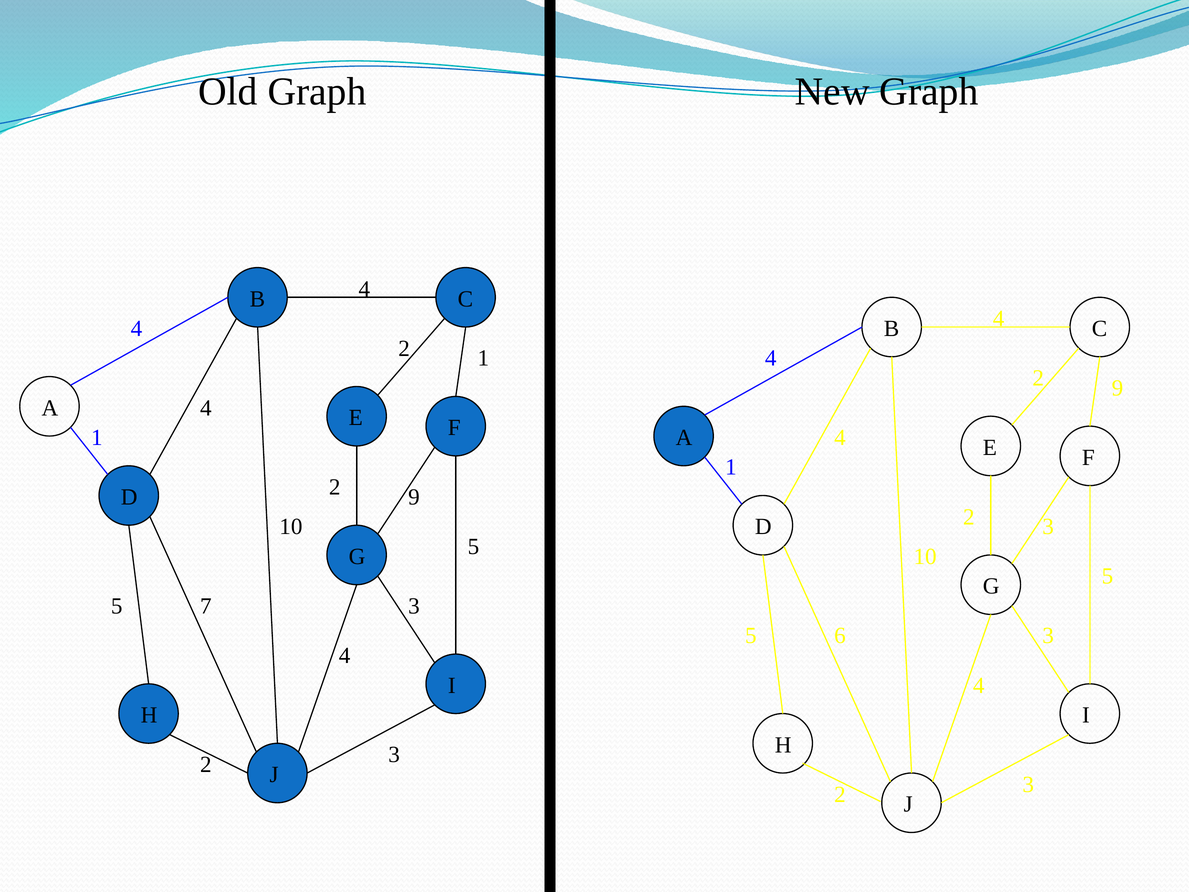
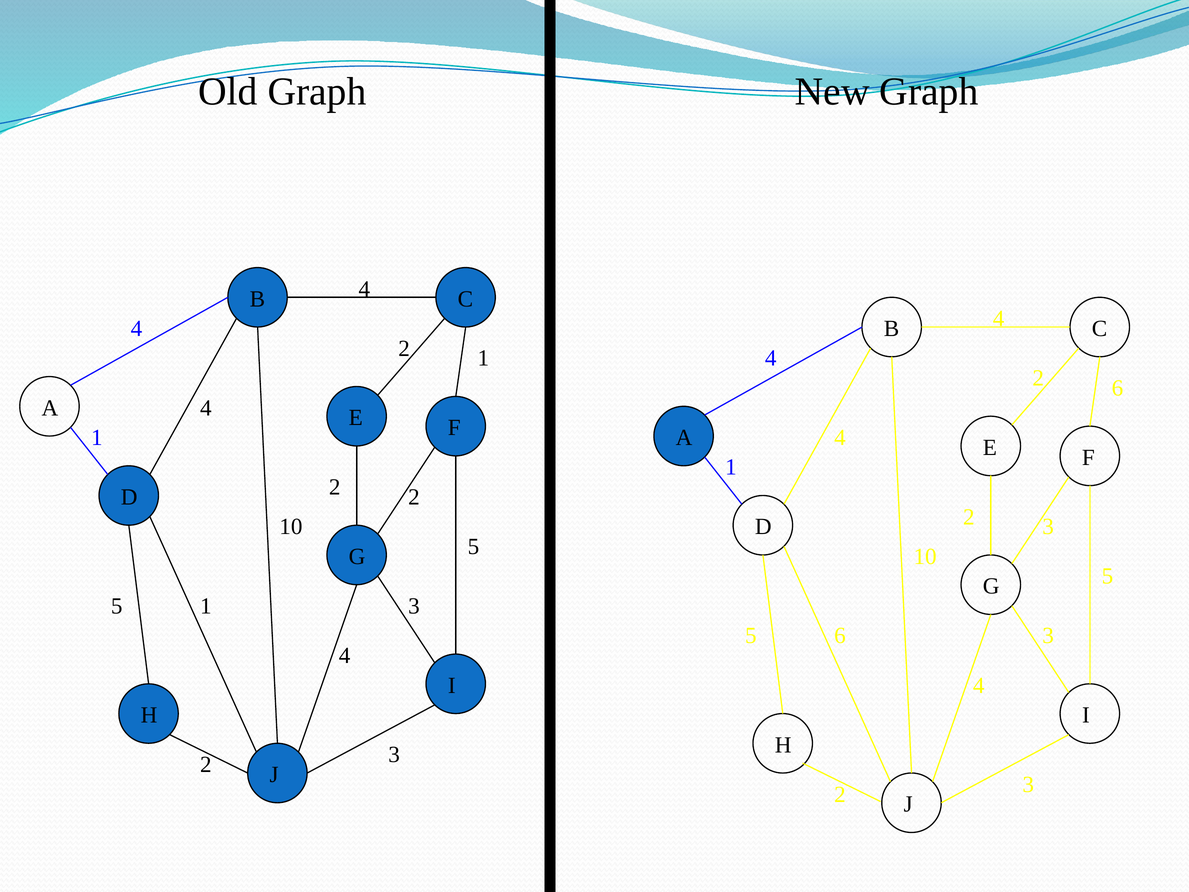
9 at (1117, 388): 9 -> 6
9 at (414, 497): 9 -> 2
5 7: 7 -> 1
